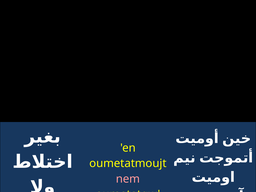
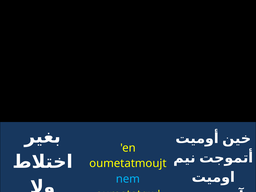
nem colour: pink -> light blue
